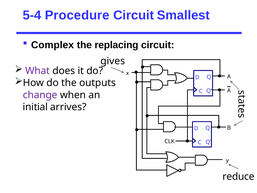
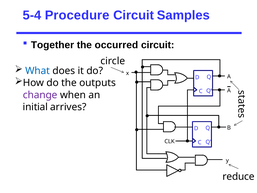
Smallest: Smallest -> Samples
Complex: Complex -> Together
replacing: replacing -> occurred
gives: gives -> circle
What colour: purple -> blue
